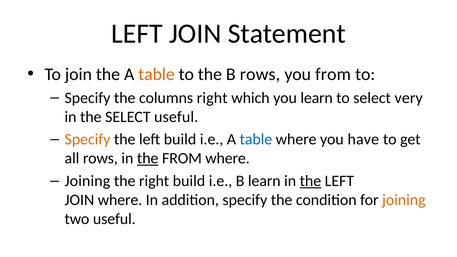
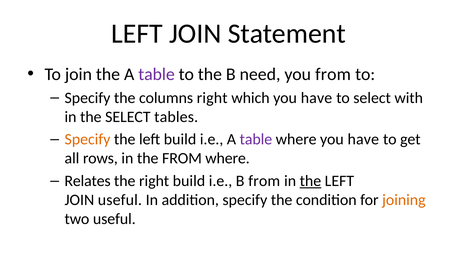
table at (157, 74) colour: orange -> purple
B rows: rows -> need
which you learn: learn -> have
very: very -> with
SELECT useful: useful -> tables
table at (256, 139) colour: blue -> purple
the at (148, 158) underline: present -> none
Joining at (87, 181): Joining -> Relates
B learn: learn -> from
JOIN where: where -> useful
